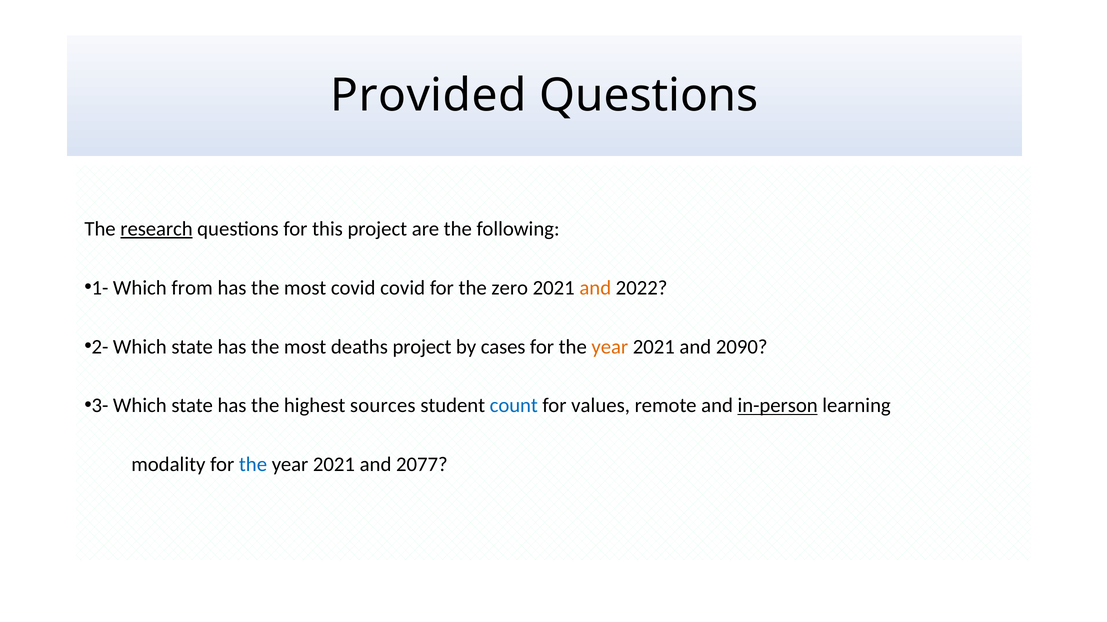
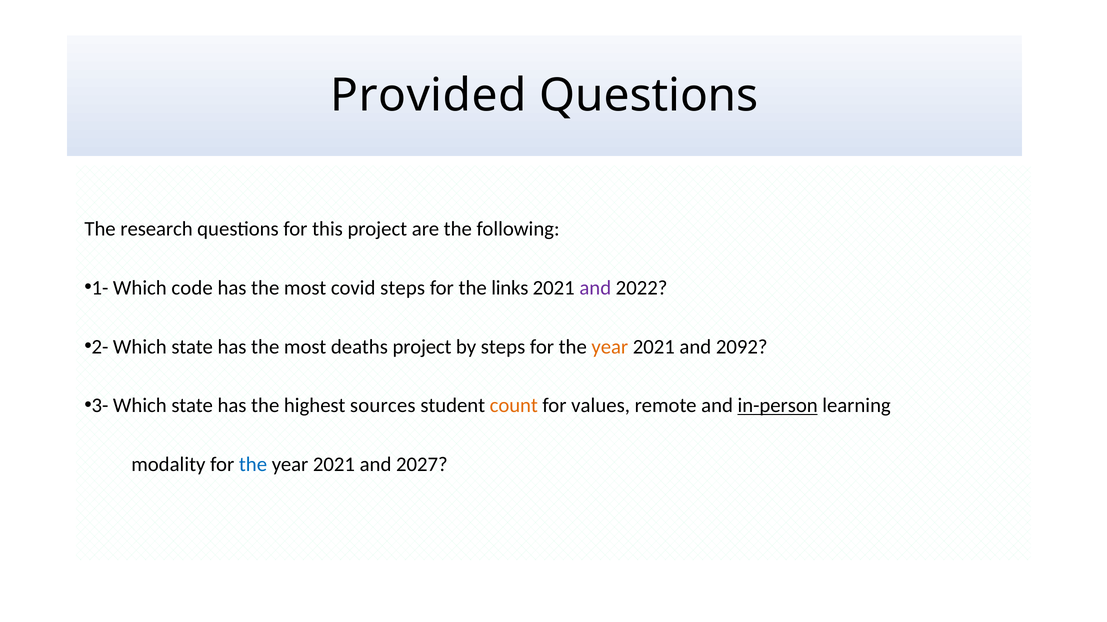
research underline: present -> none
from: from -> code
covid covid: covid -> steps
zero: zero -> links
and at (595, 288) colour: orange -> purple
by cases: cases -> steps
2090: 2090 -> 2092
count colour: blue -> orange
2077: 2077 -> 2027
